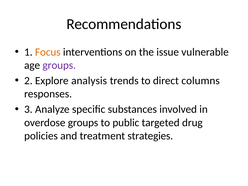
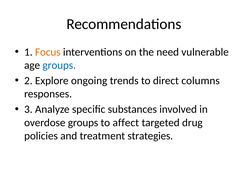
issue: issue -> need
groups at (59, 65) colour: purple -> blue
analysis: analysis -> ongoing
public: public -> affect
